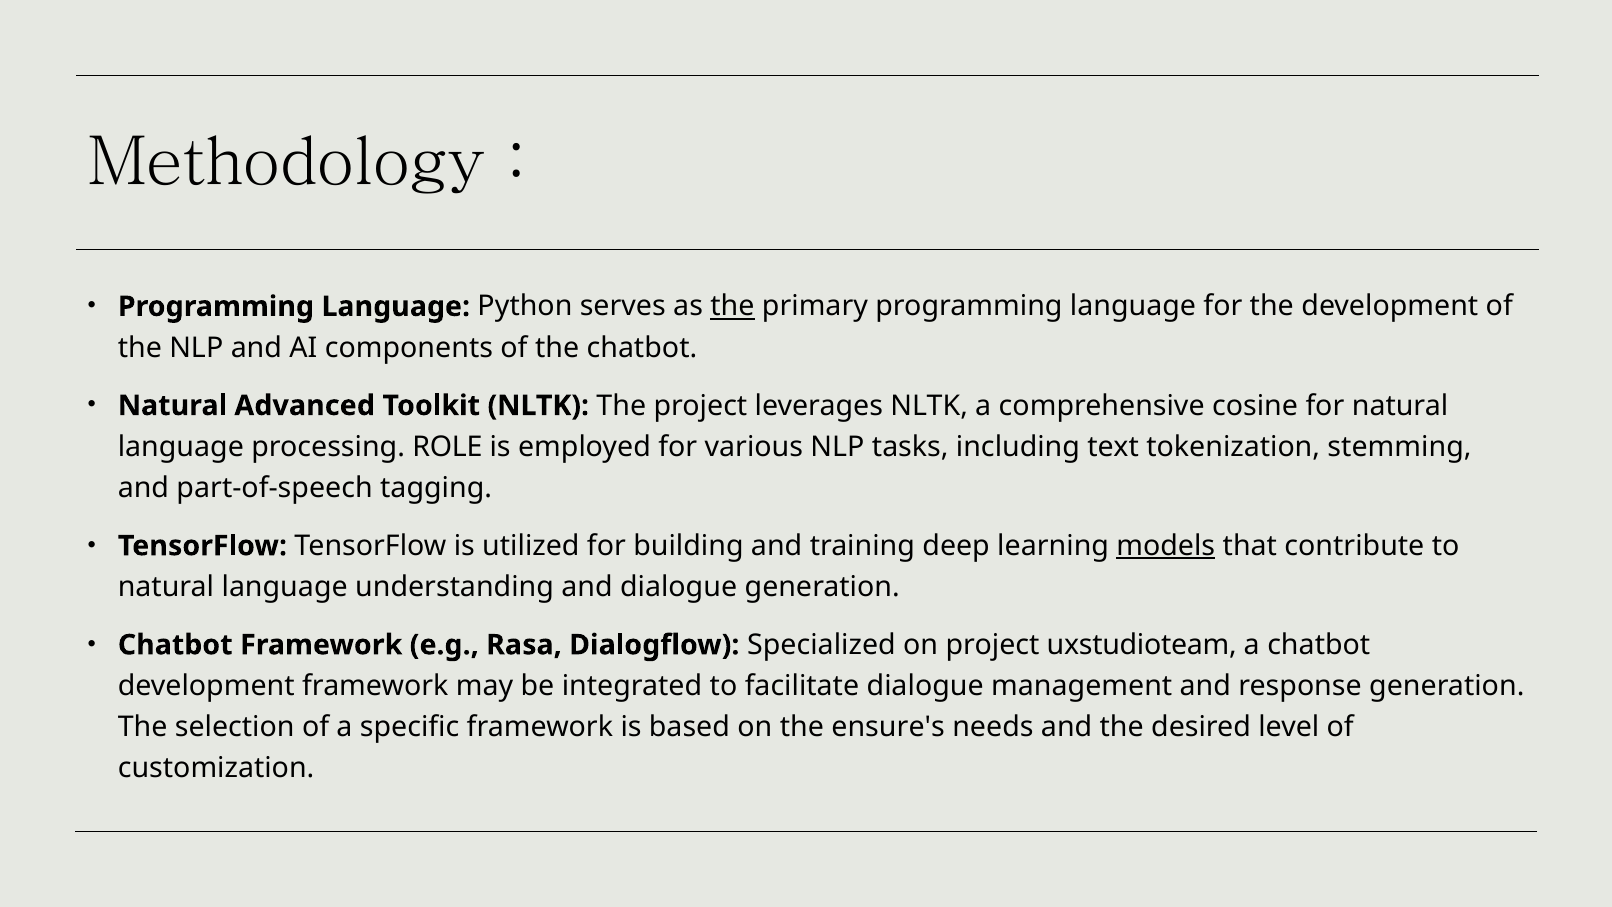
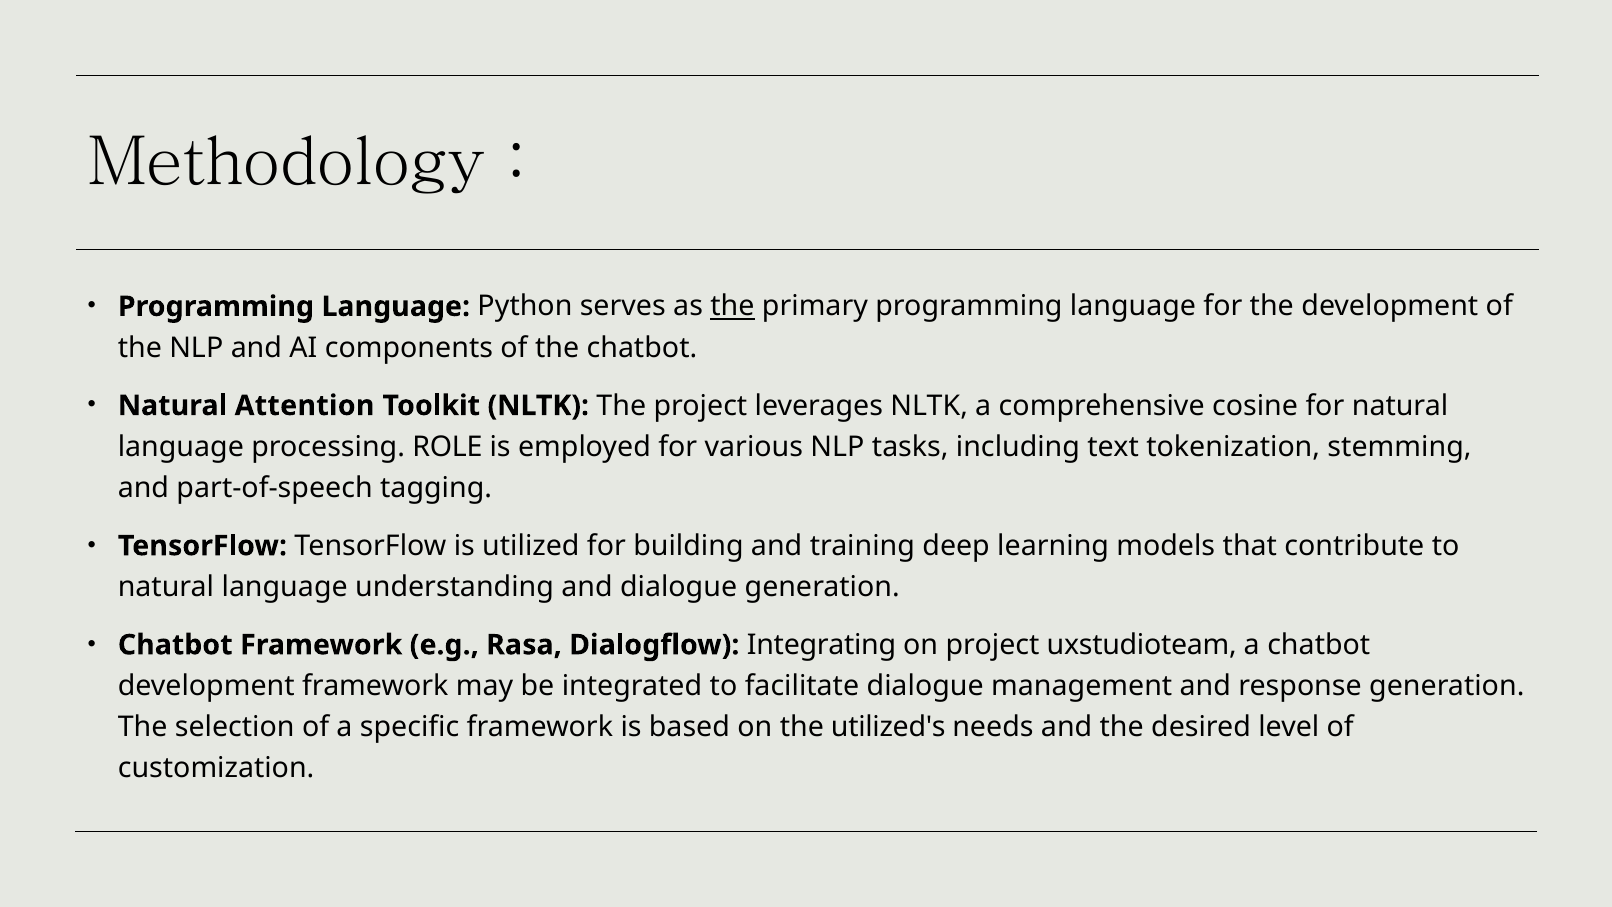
Advanced: Advanced -> Attention
models underline: present -> none
Specialized: Specialized -> Integrating
ensure's: ensure's -> utilized's
